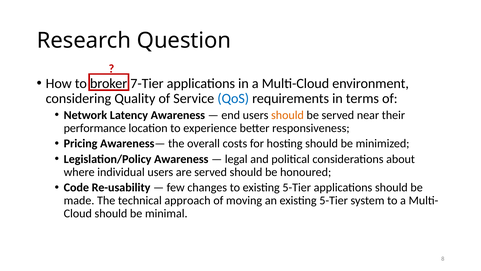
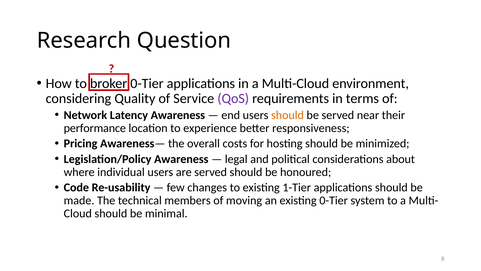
7-Tier at (147, 83): 7-Tier -> 0-Tier
QoS colour: blue -> purple
to existing 5-Tier: 5-Tier -> 1-Tier
approach: approach -> members
an existing 5-Tier: 5-Tier -> 0-Tier
